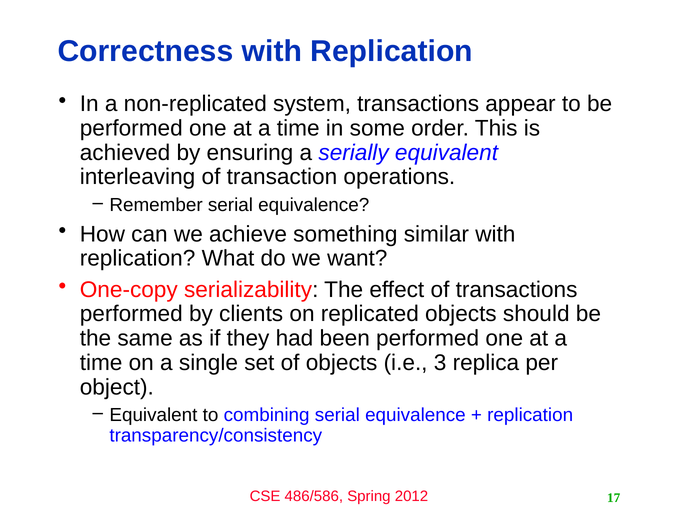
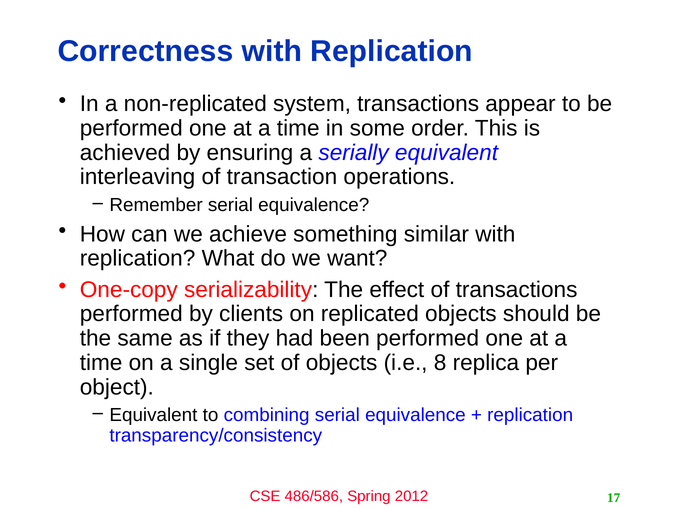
3: 3 -> 8
